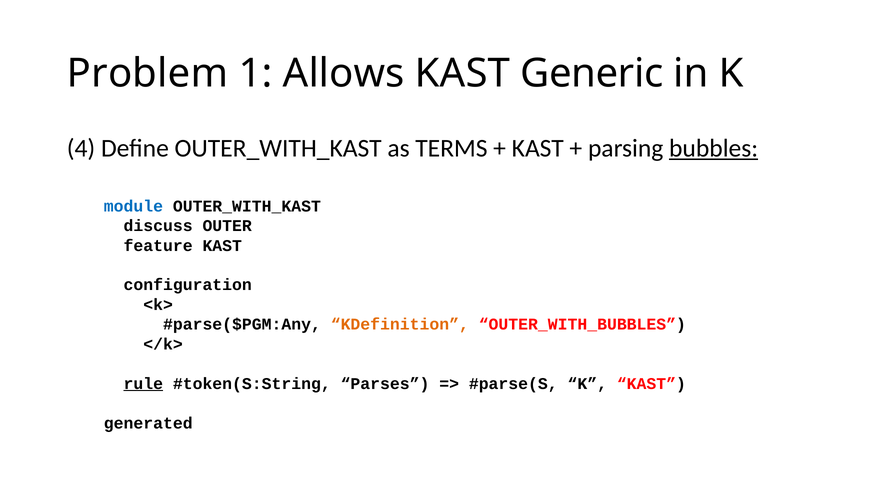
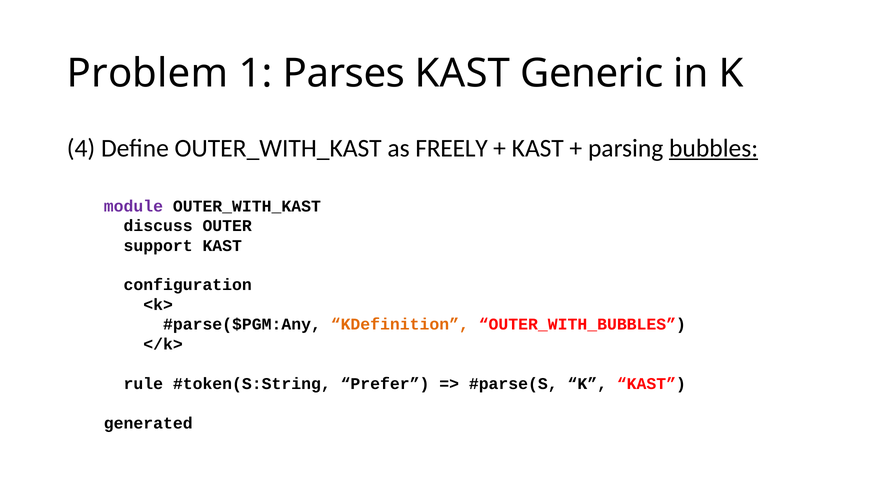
Allows: Allows -> Parses
TERMS: TERMS -> FREELY
module colour: blue -> purple
feature: feature -> support
rule underline: present -> none
Parses: Parses -> Prefer
